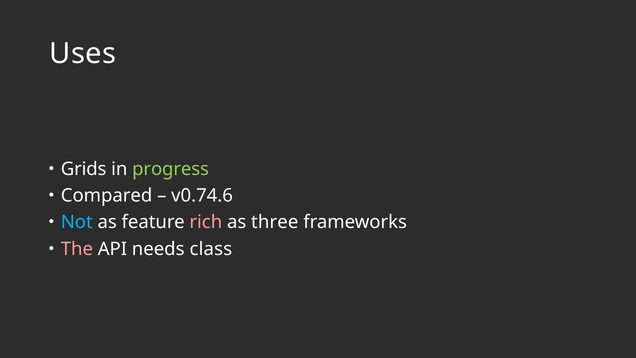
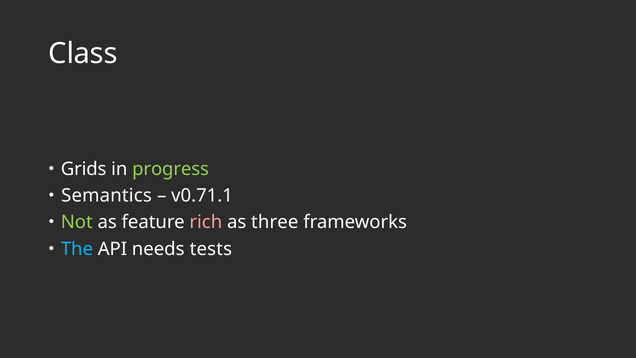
Uses: Uses -> Class
Compared: Compared -> Semantics
v0.74.6: v0.74.6 -> v0.71.1
Not colour: light blue -> light green
The colour: pink -> light blue
class: class -> tests
